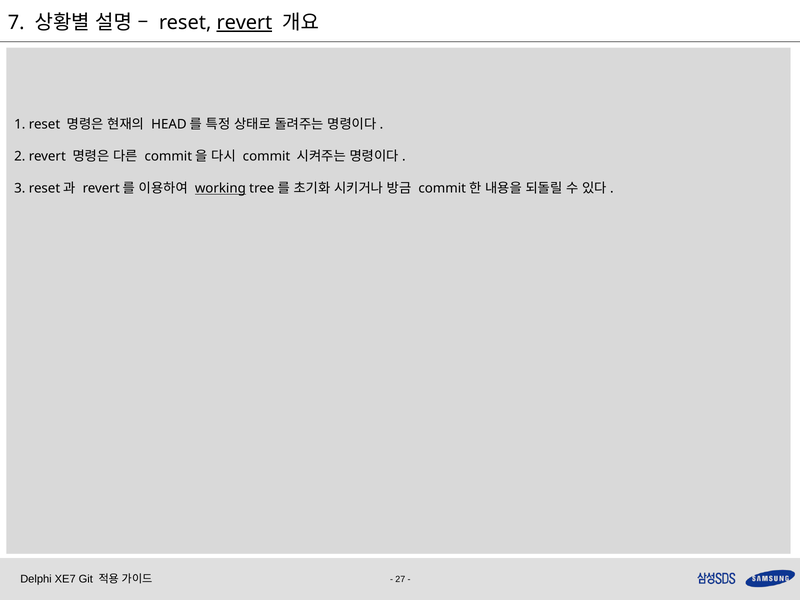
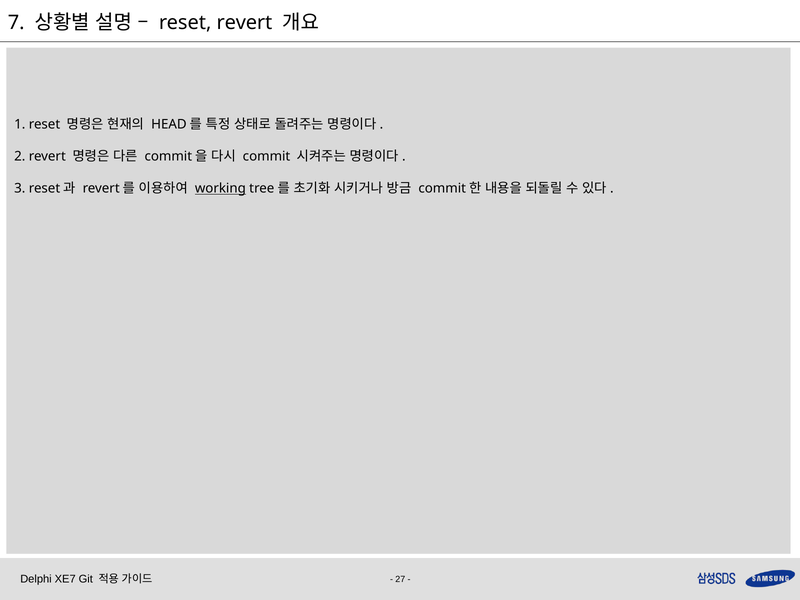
revert at (244, 23) underline: present -> none
